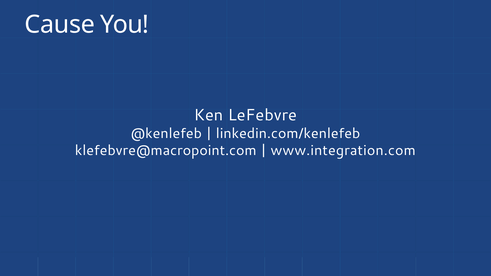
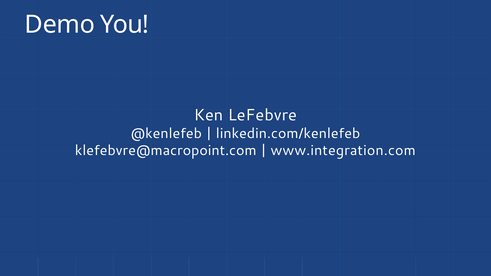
Cause: Cause -> Demo
